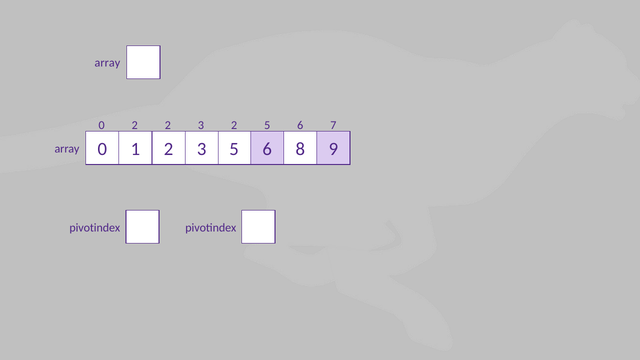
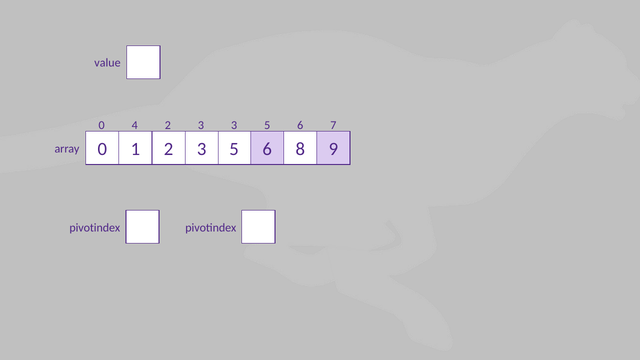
array at (107, 63): array -> value
0 2: 2 -> 4
3 2: 2 -> 3
